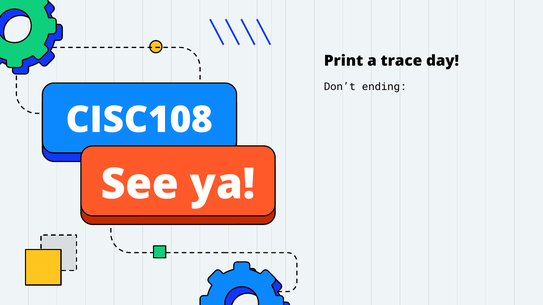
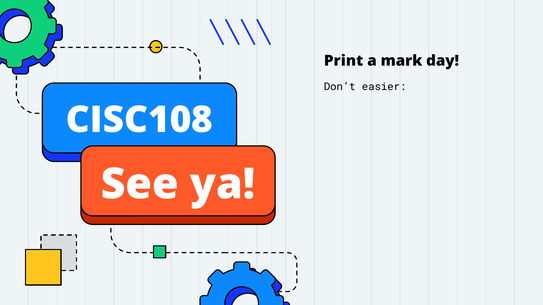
trace: trace -> mark
ending: ending -> easier
